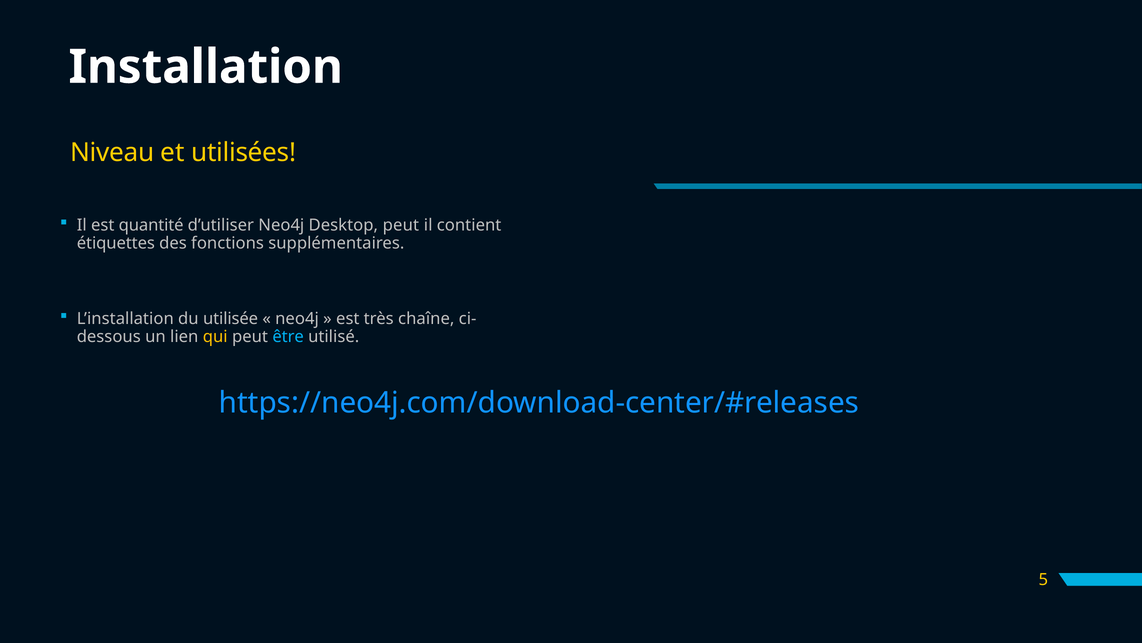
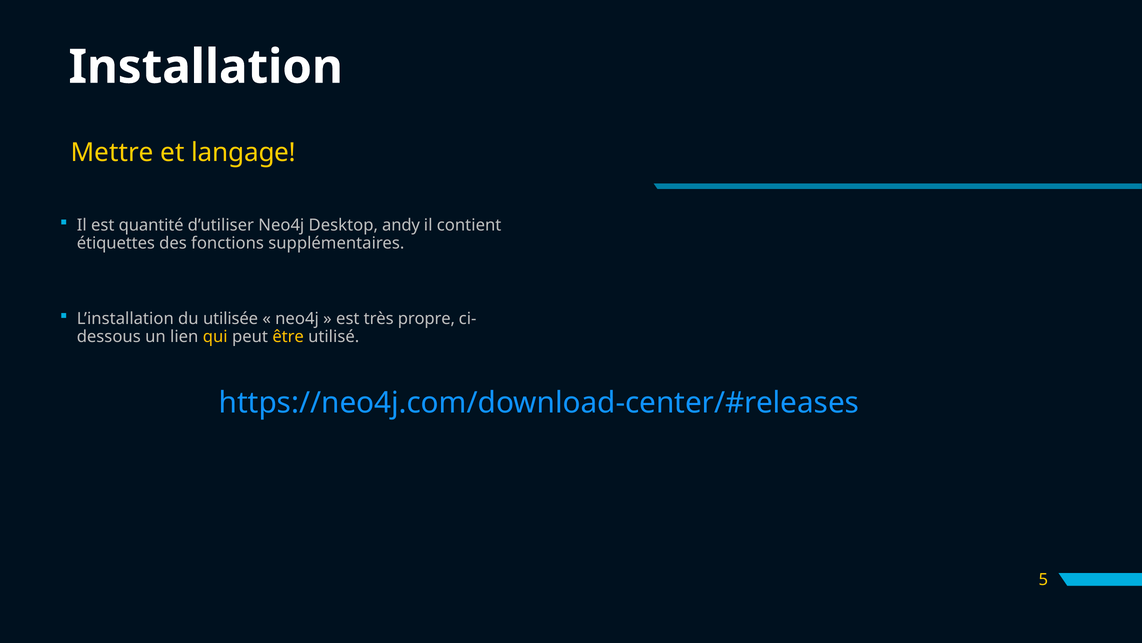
Niveau: Niveau -> Mettre
utilisées: utilisées -> langage
Desktop peut: peut -> andy
chaîne: chaîne -> propre
être colour: light blue -> yellow
